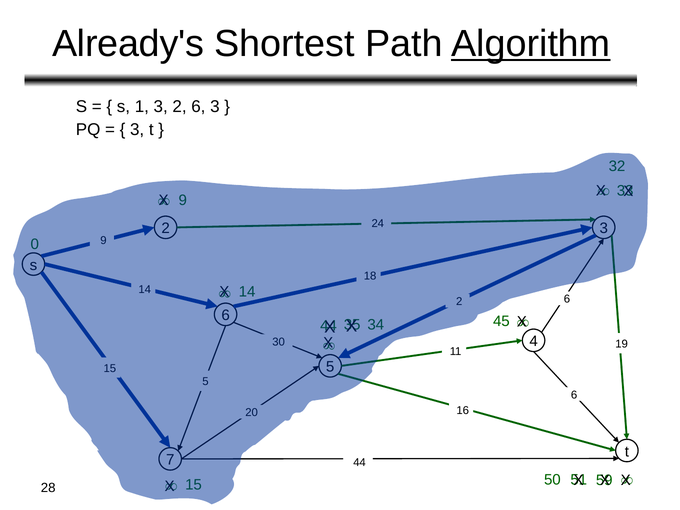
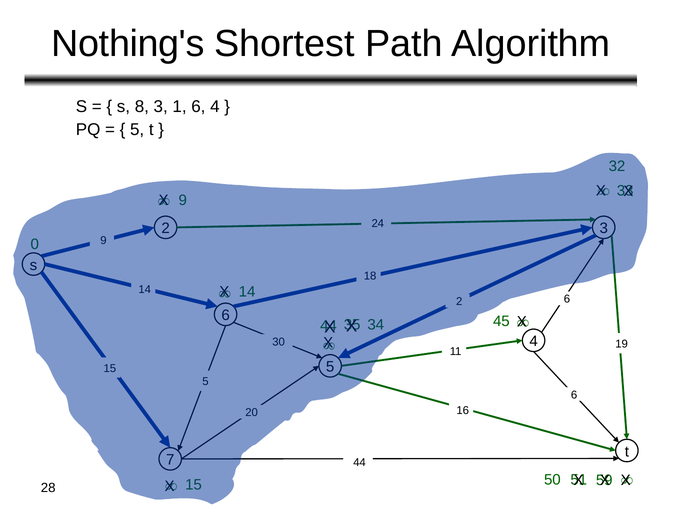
Already's: Already's -> Nothing's
Algorithm underline: present -> none
1: 1 -> 8
3 2: 2 -> 1
6 3: 3 -> 4
3 at (137, 129): 3 -> 5
